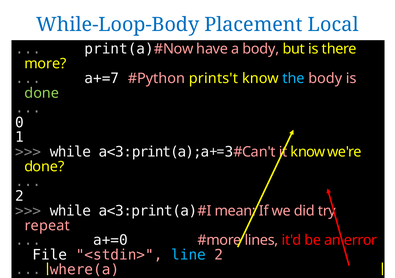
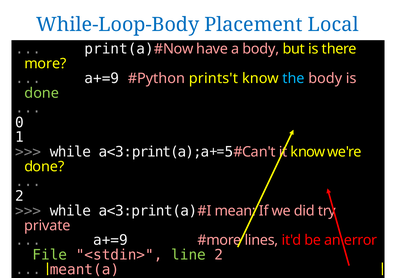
a+=7 at (102, 79): a+=7 -> a+=9
3: 3 -> 5
repeat: repeat -> private
a+=0 at (110, 241): a+=0 -> a+=9
File colour: white -> light green
line colour: light blue -> light green
where(a: where(a -> meant(a
